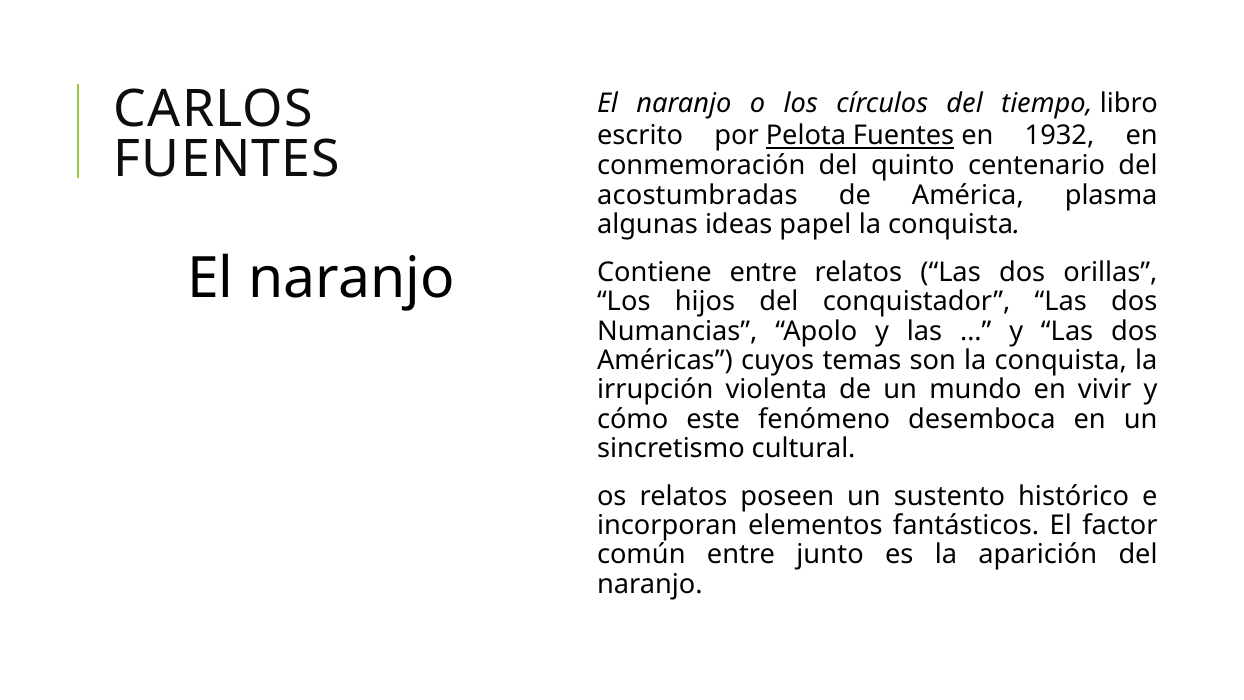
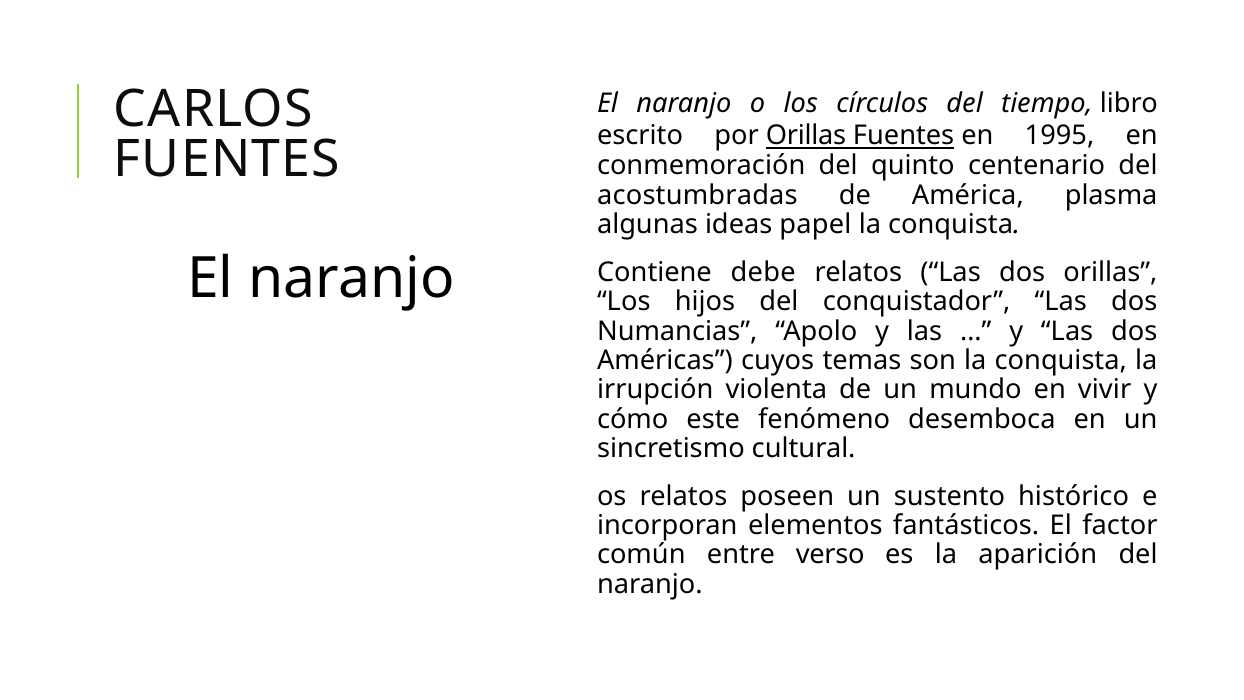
por Pelota: Pelota -> Orillas
1932: 1932 -> 1995
Contiene entre: entre -> debe
junto: junto -> verso
